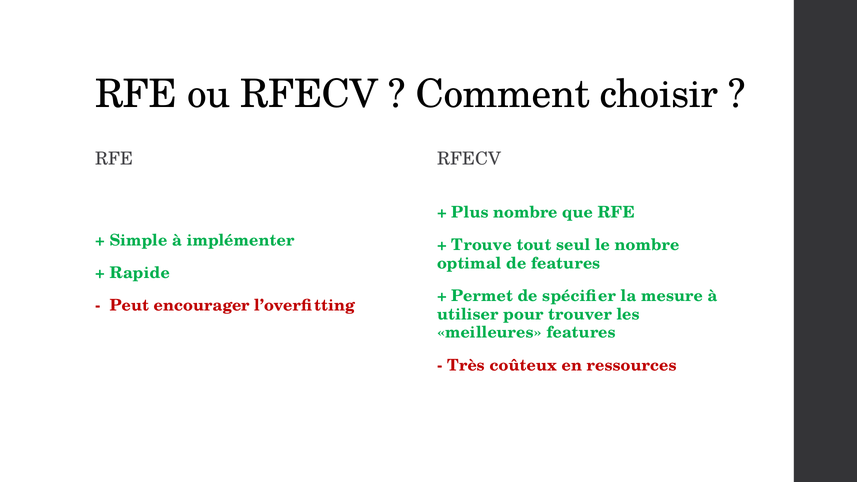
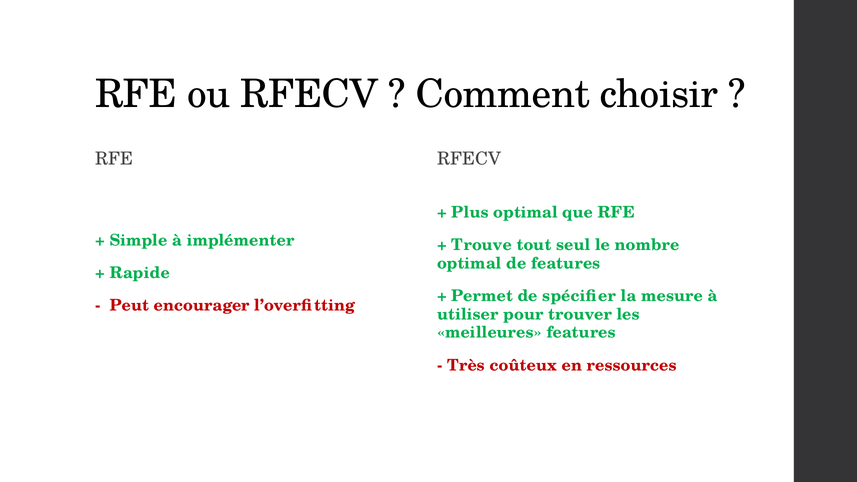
Plus nombre: nombre -> optimal
